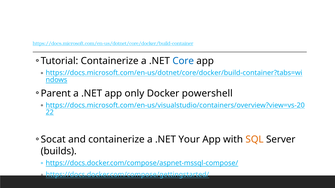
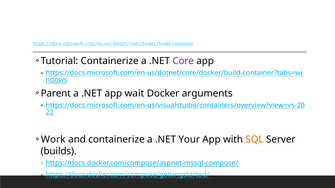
Core colour: blue -> purple
only: only -> wait
powershell: powershell -> arguments
Socat: Socat -> Work
